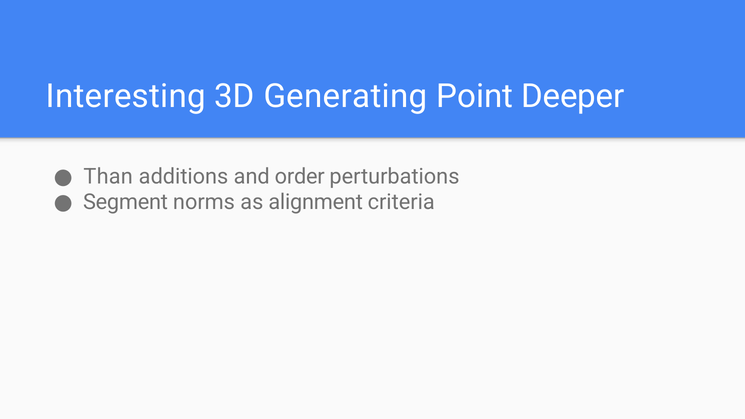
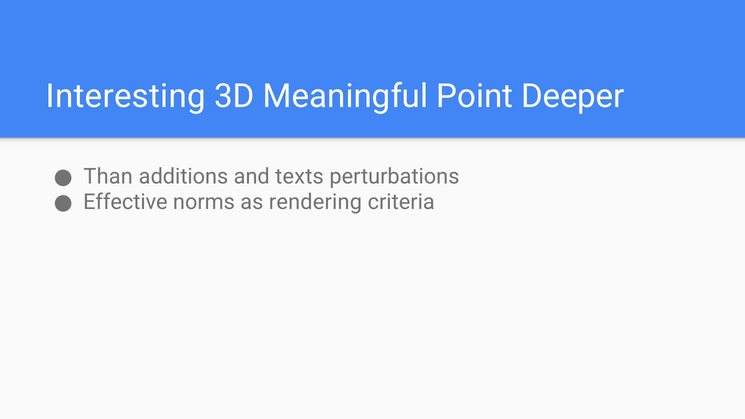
Generating: Generating -> Meaningful
order: order -> texts
Segment: Segment -> Effective
alignment: alignment -> rendering
